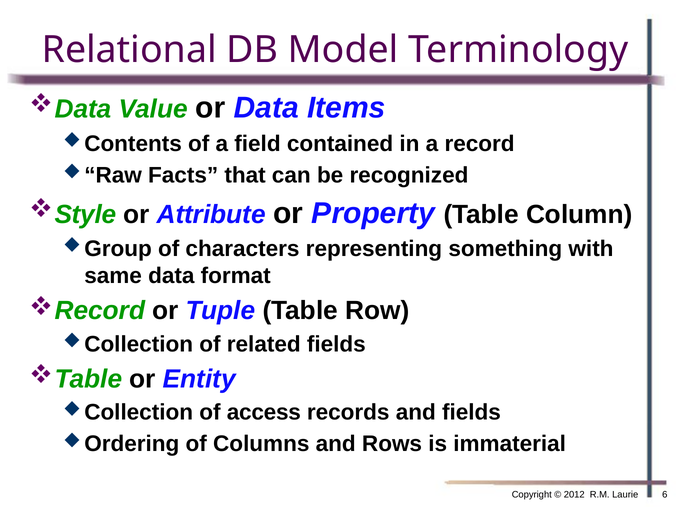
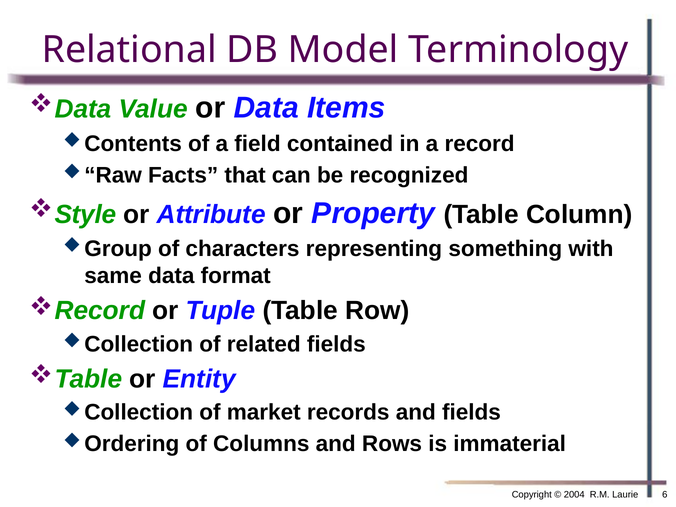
access: access -> market
2012: 2012 -> 2004
